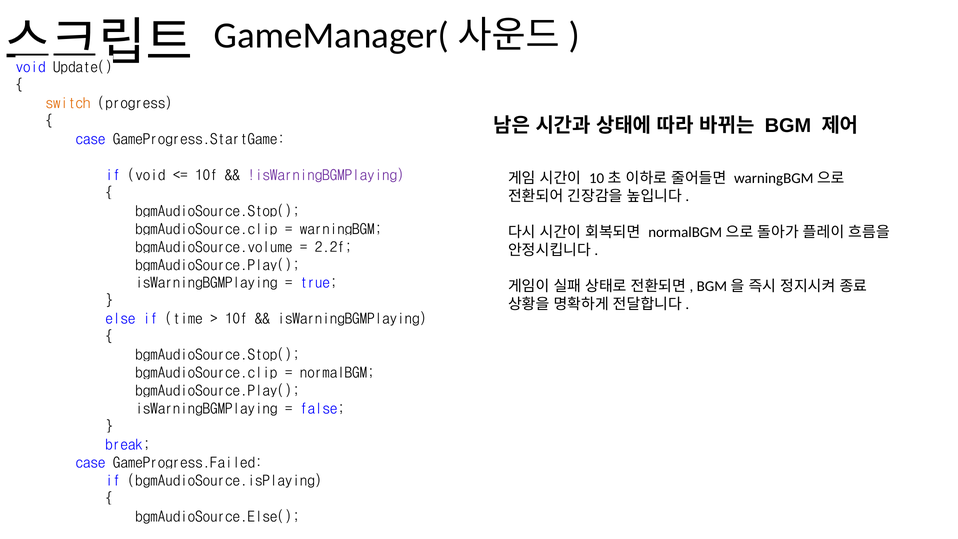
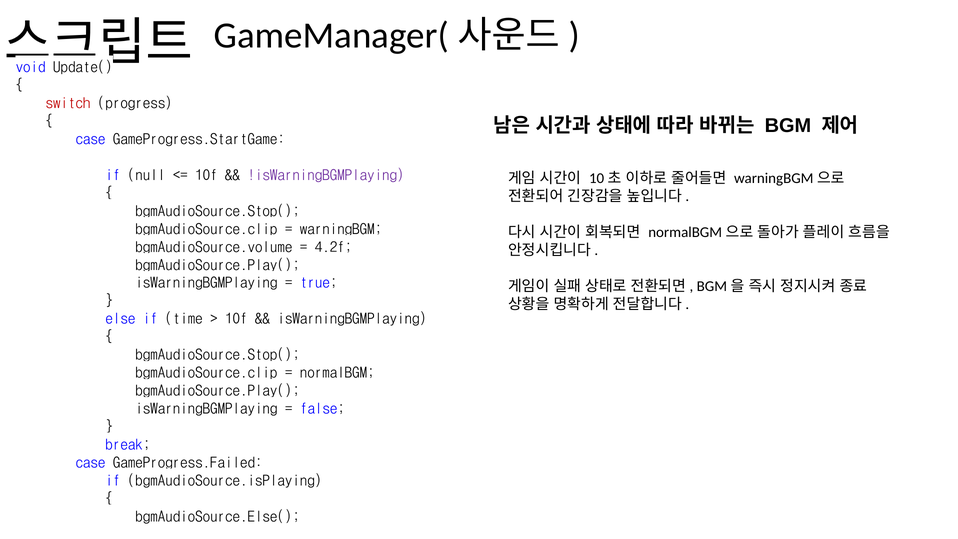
switch colour: orange -> red
void at (147, 175): void -> null
2.2f: 2.2f -> 4.2f
